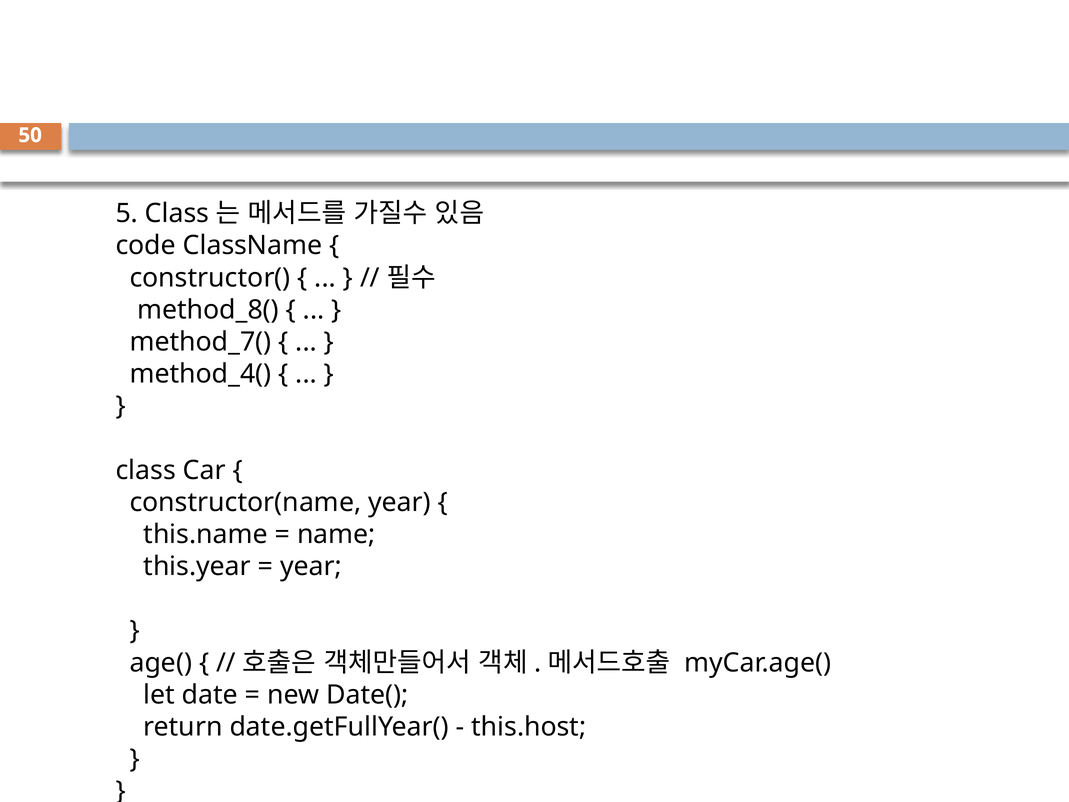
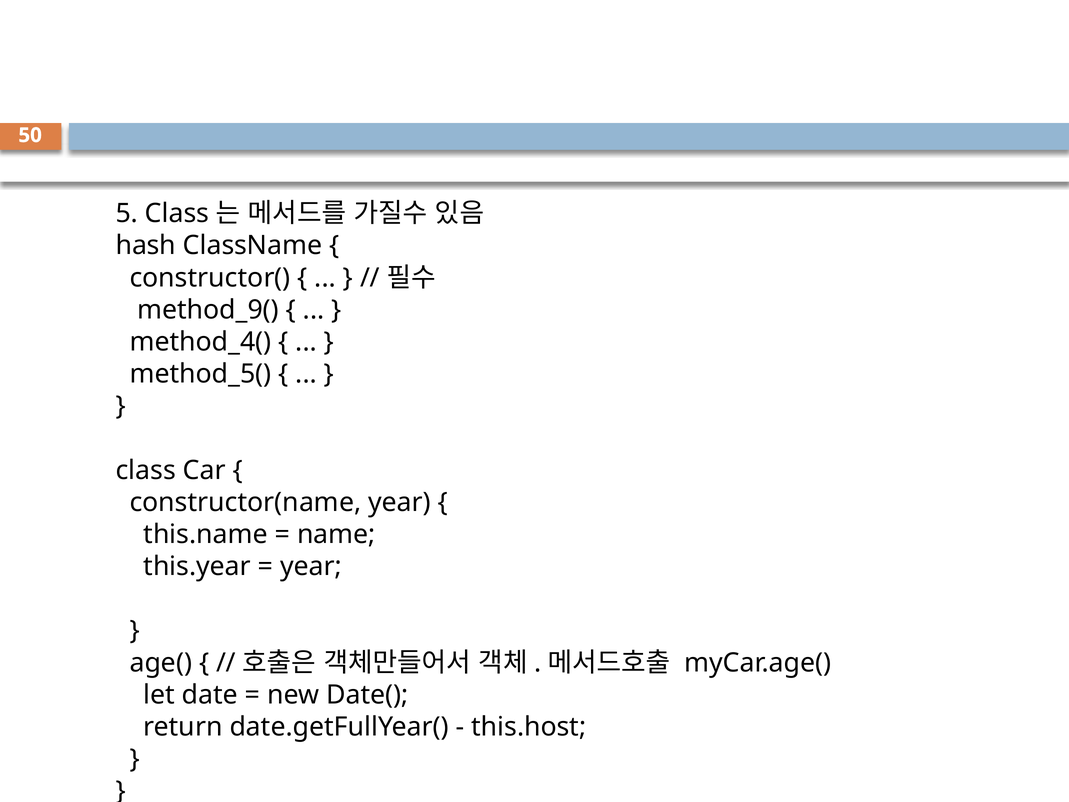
code: code -> hash
method_8(: method_8( -> method_9(
method_7(: method_7( -> method_4(
method_4(: method_4( -> method_5(
